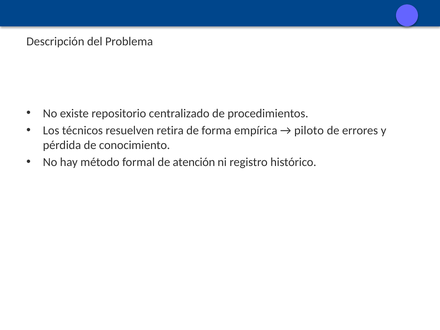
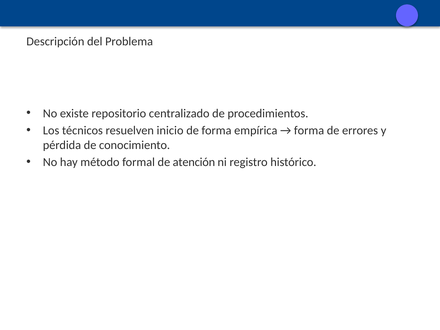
retira: retira -> inicio
piloto at (309, 130): piloto -> forma
